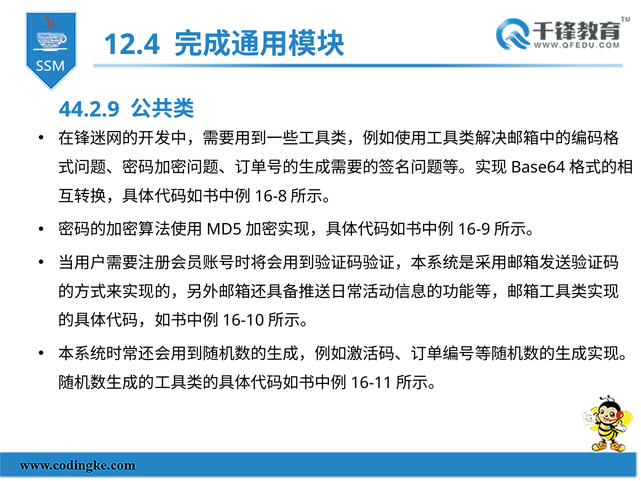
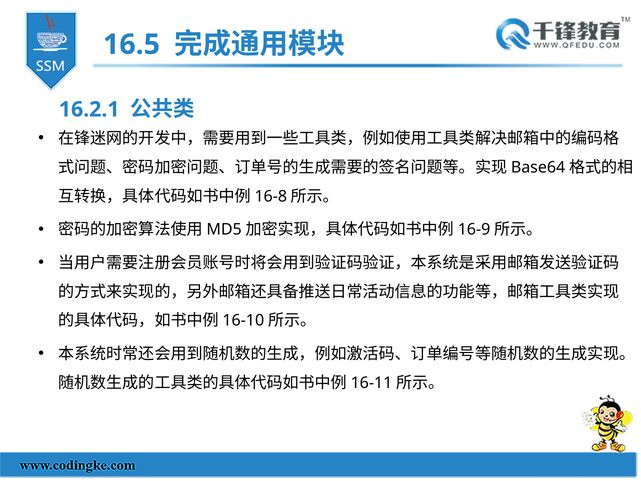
12.4: 12.4 -> 16.5
44.2.9: 44.2.9 -> 16.2.1
